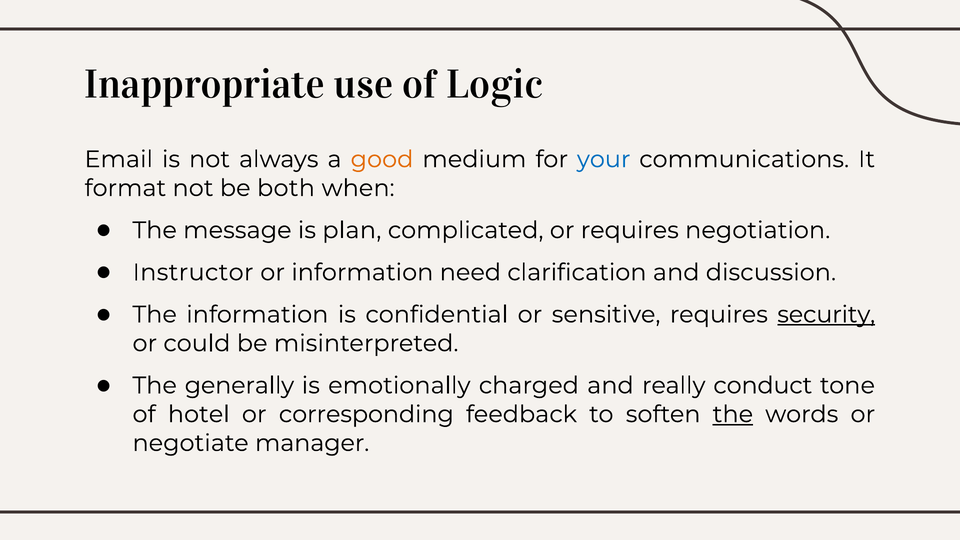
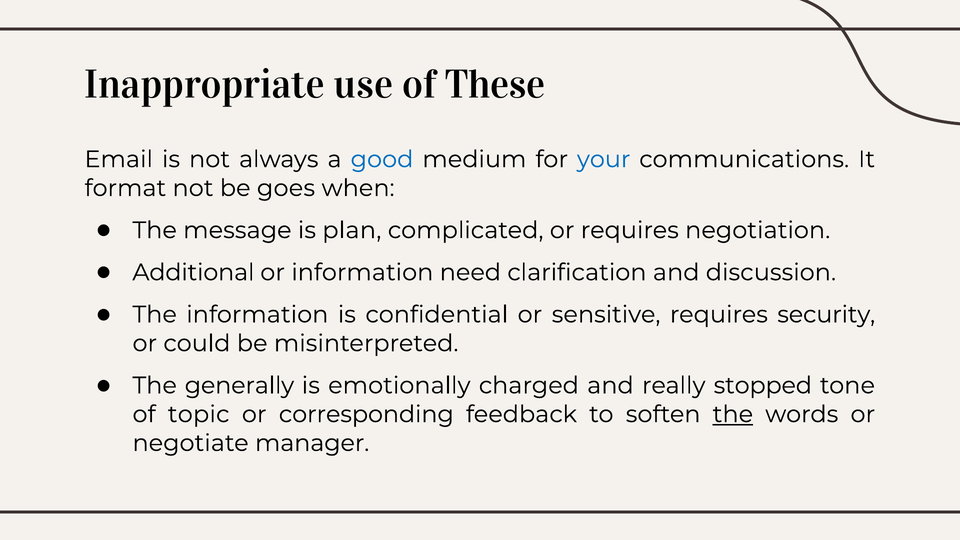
Logic: Logic -> These
good colour: orange -> blue
both: both -> goes
Instructor: Instructor -> Additional
security underline: present -> none
conduct: conduct -> stopped
hotel: hotel -> topic
